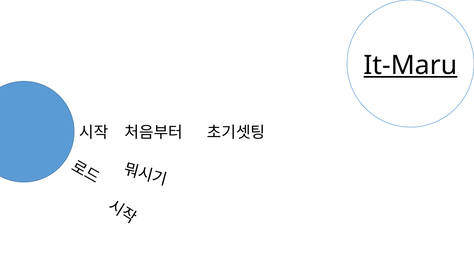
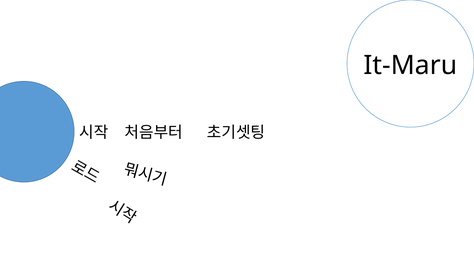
It-Maru underline: present -> none
